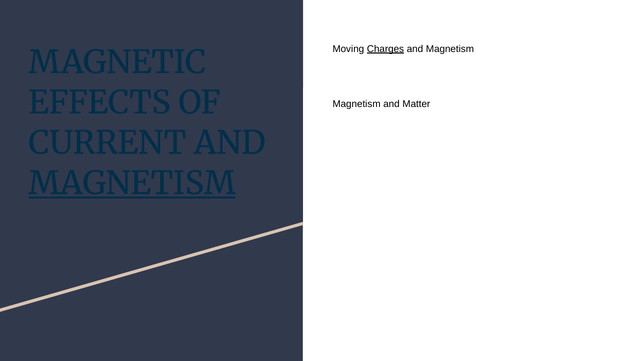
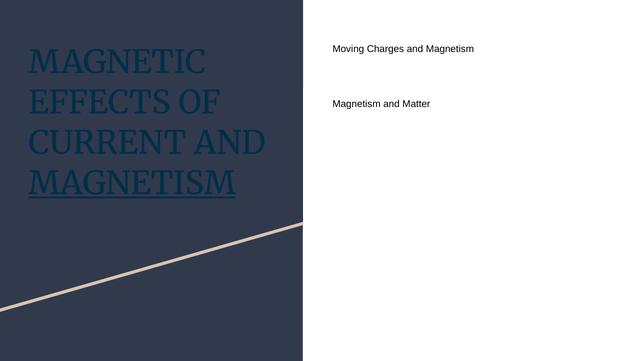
Charges underline: present -> none
